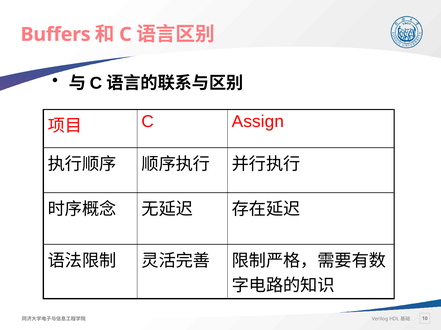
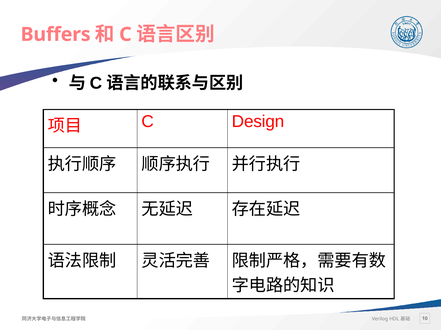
Assign: Assign -> Design
